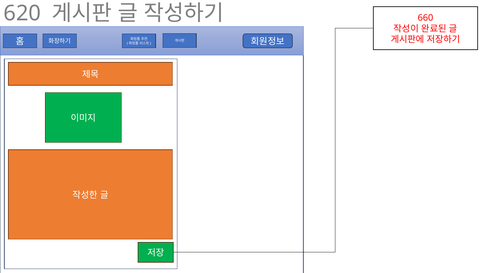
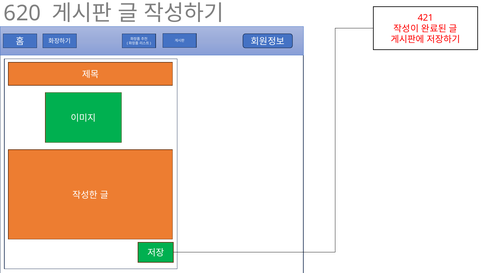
660: 660 -> 421
